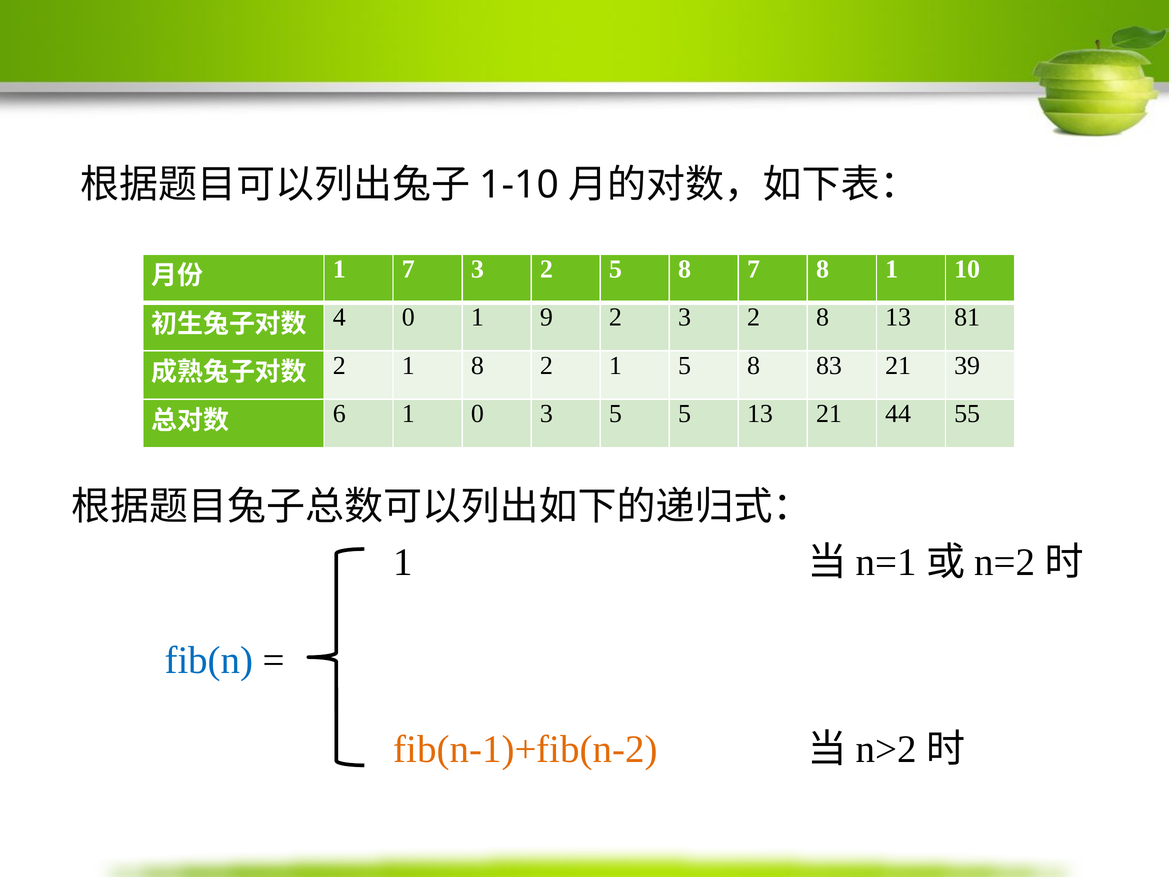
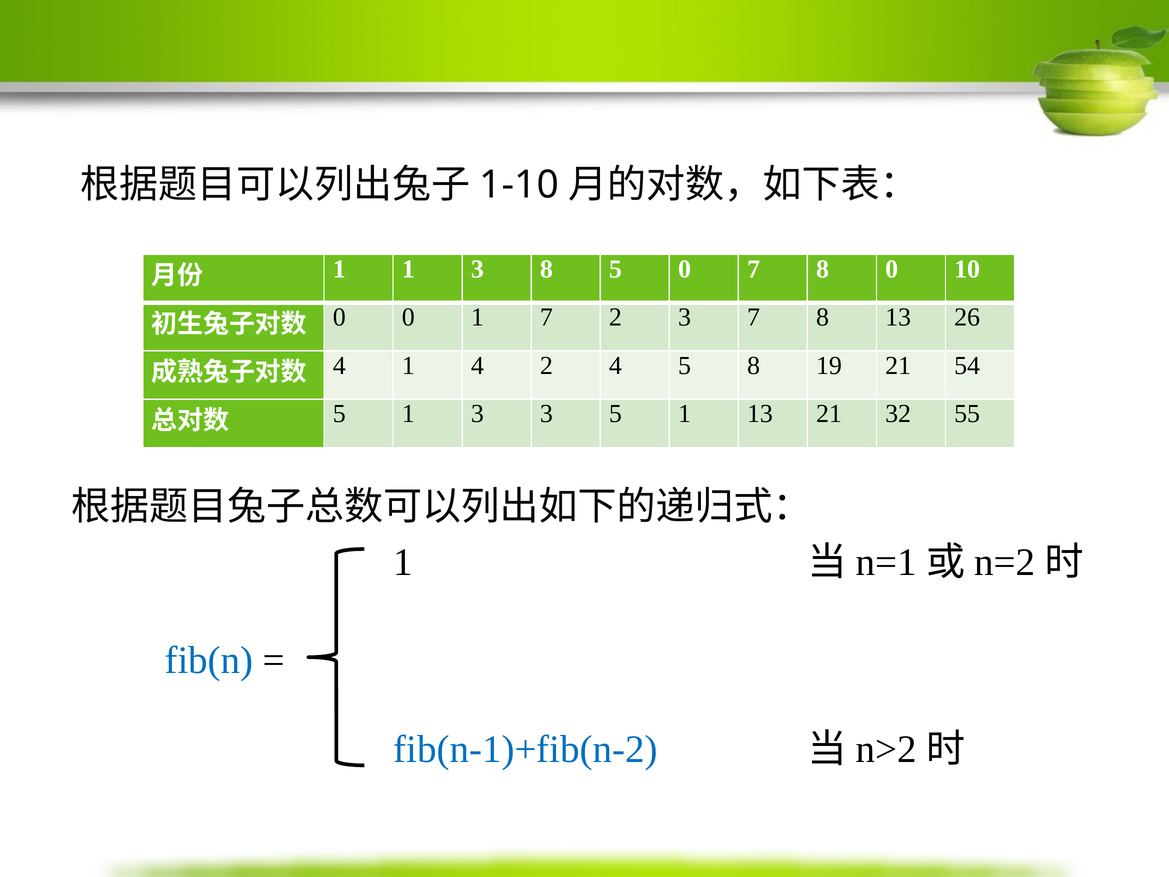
1 7: 7 -> 1
2 at (546, 269): 2 -> 8
8 at (685, 269): 8 -> 0
8 1: 1 -> 0
4 at (339, 317): 4 -> 0
1 9: 9 -> 7
2 3 2: 2 -> 7
81: 81 -> 26
2 at (339, 365): 2 -> 4
1 8: 8 -> 4
1 at (615, 365): 1 -> 4
83: 83 -> 19
39: 39 -> 54
6 at (339, 414): 6 -> 5
0 at (477, 414): 0 -> 3
3 5 5: 5 -> 1
44: 44 -> 32
fib(n-1)+fib(n-2 colour: orange -> blue
